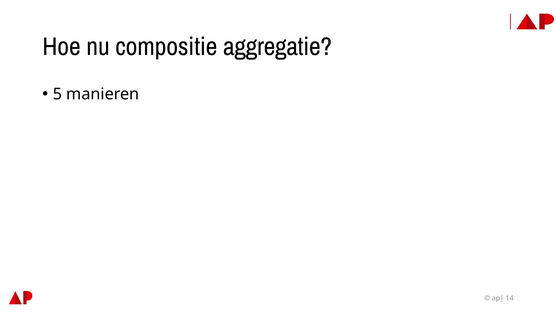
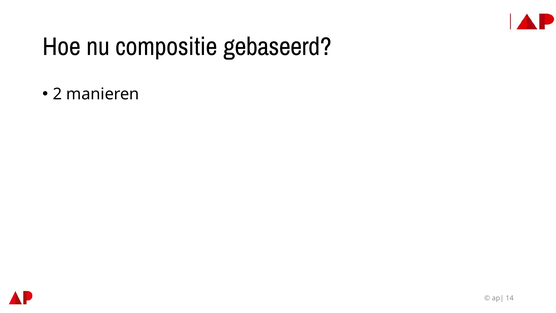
aggregatie: aggregatie -> gebaseerd
5: 5 -> 2
